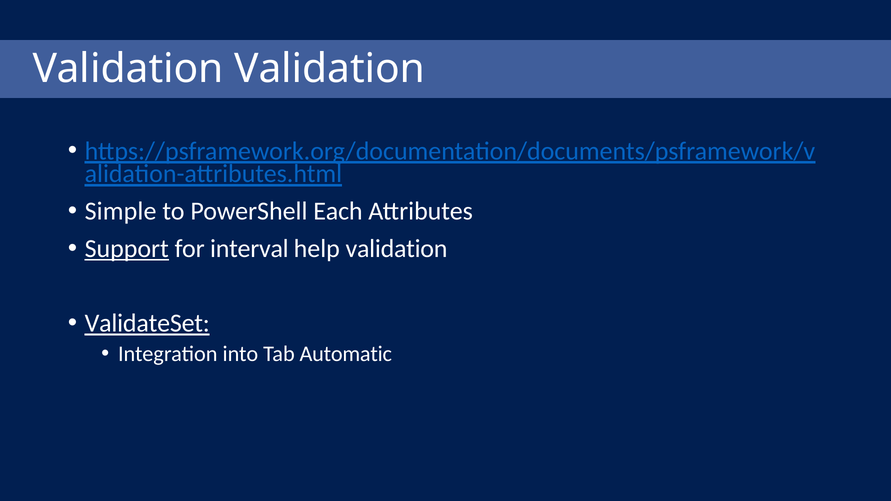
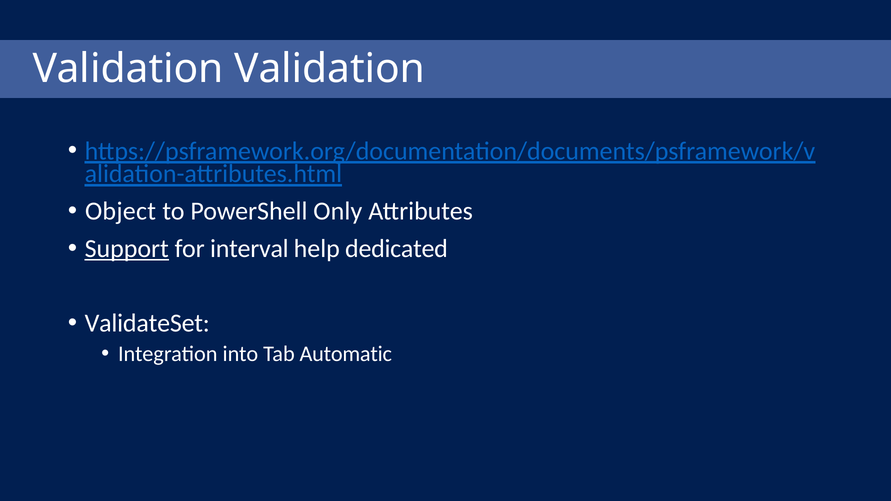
Simple: Simple -> Object
Each: Each -> Only
help validation: validation -> dedicated
ValidateSet underline: present -> none
